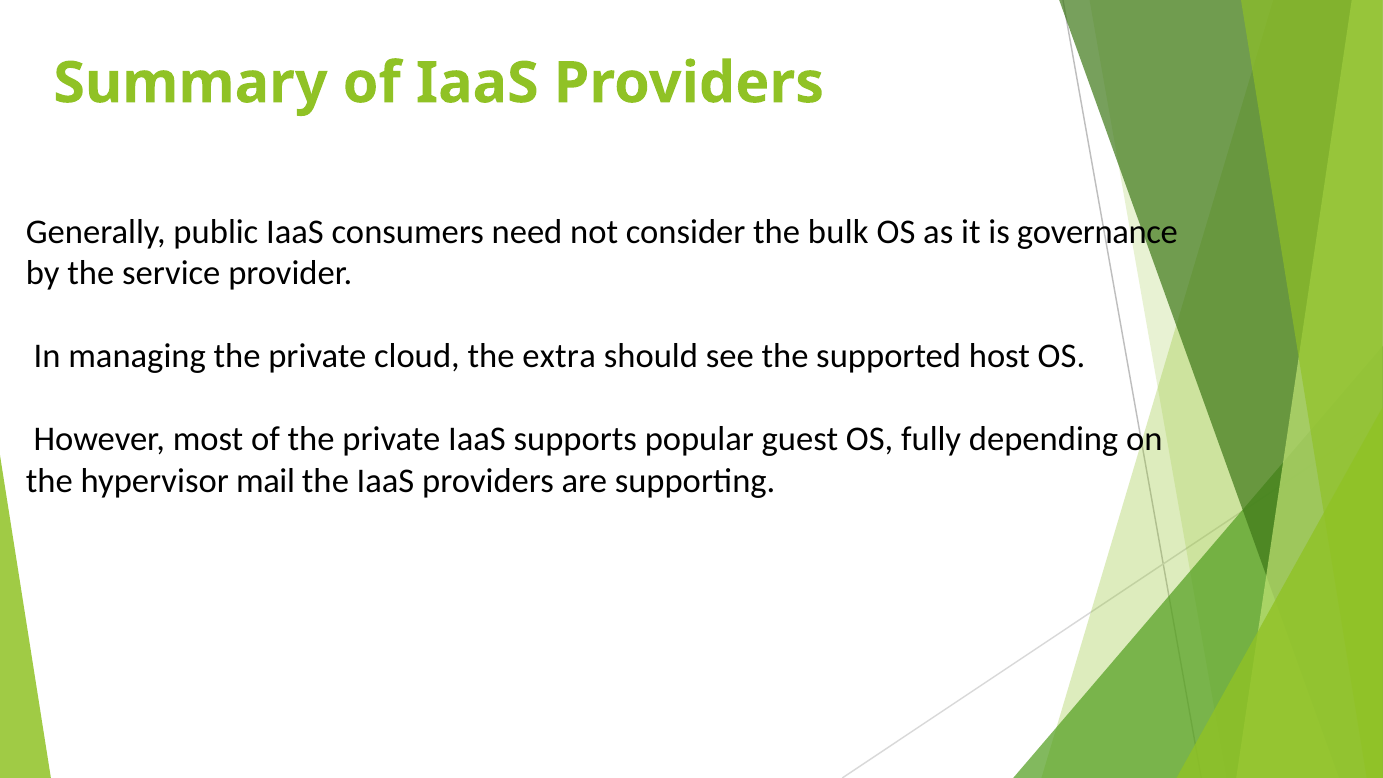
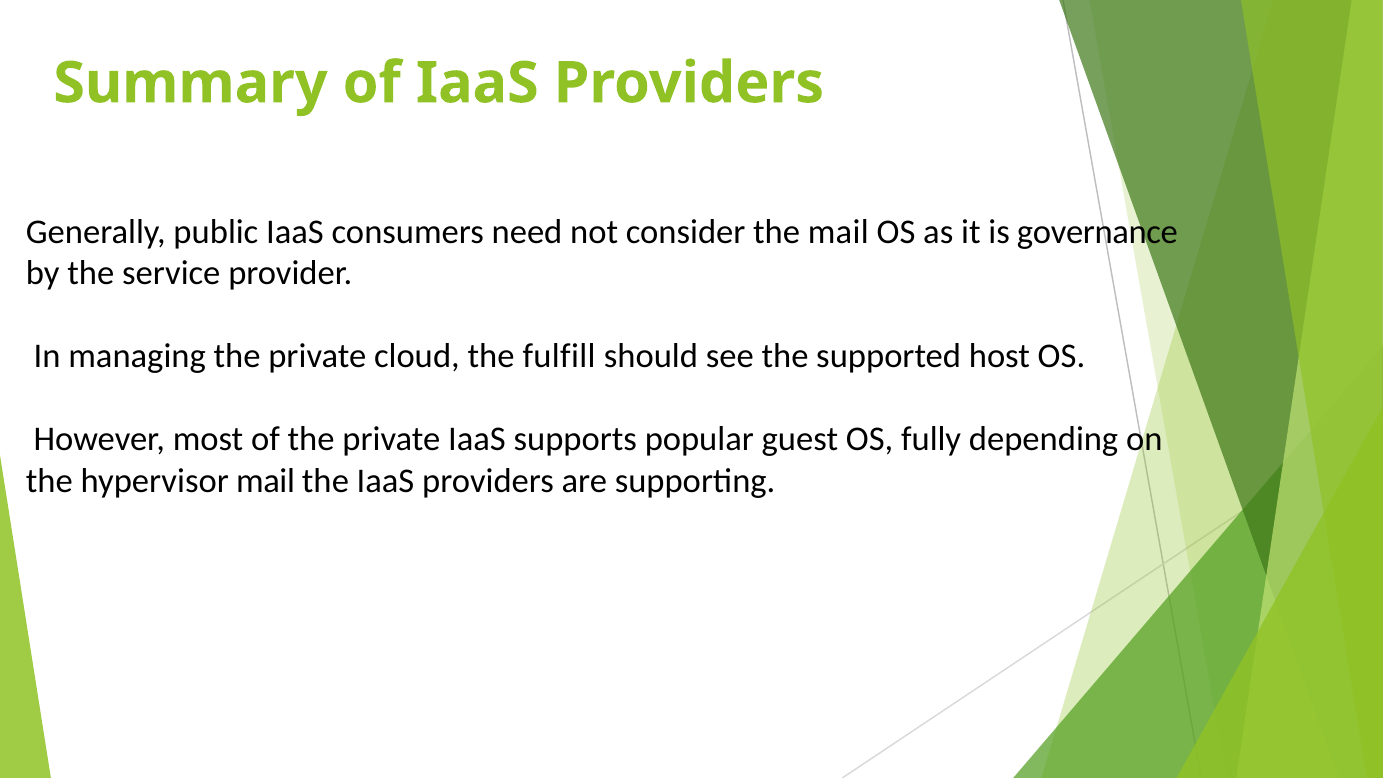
the bulk: bulk -> mail
extra: extra -> fulfill
